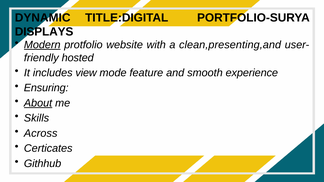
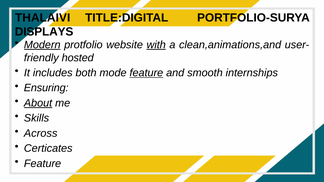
DYNAMIC: DYNAMIC -> THALAIVI
with underline: none -> present
clean,presenting,and: clean,presenting,and -> clean,animations,and
view: view -> both
feature at (146, 73) underline: none -> present
experience: experience -> internships
Githhub at (43, 164): Githhub -> Feature
